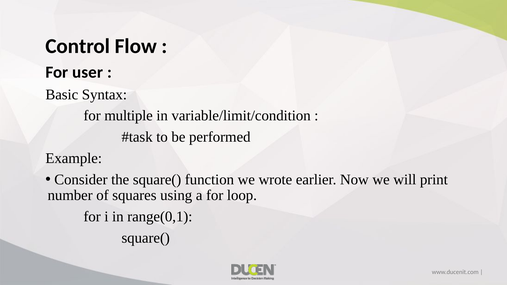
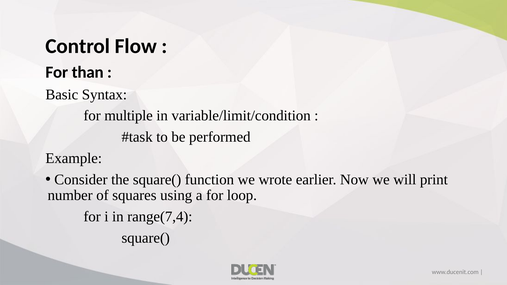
user: user -> than
range(0,1: range(0,1 -> range(7,4
